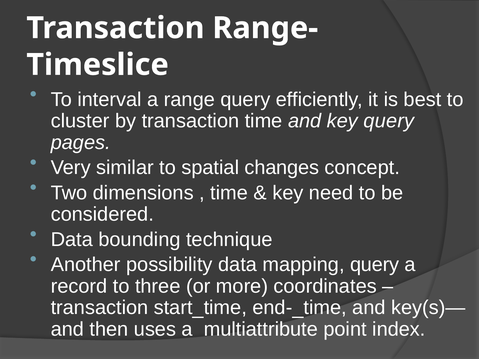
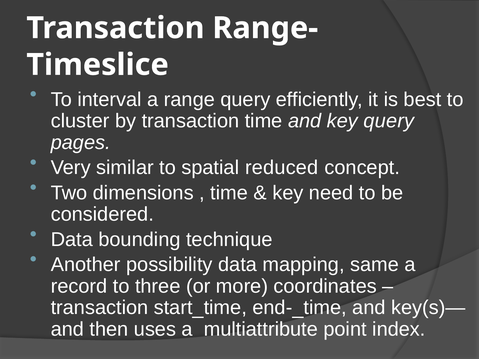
changes: changes -> reduced
mapping query: query -> same
